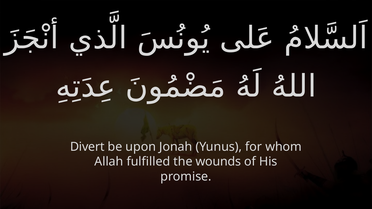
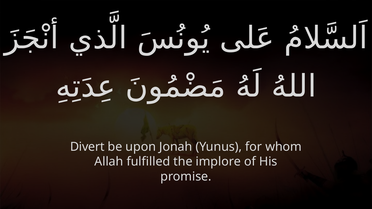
wounds: wounds -> implore
